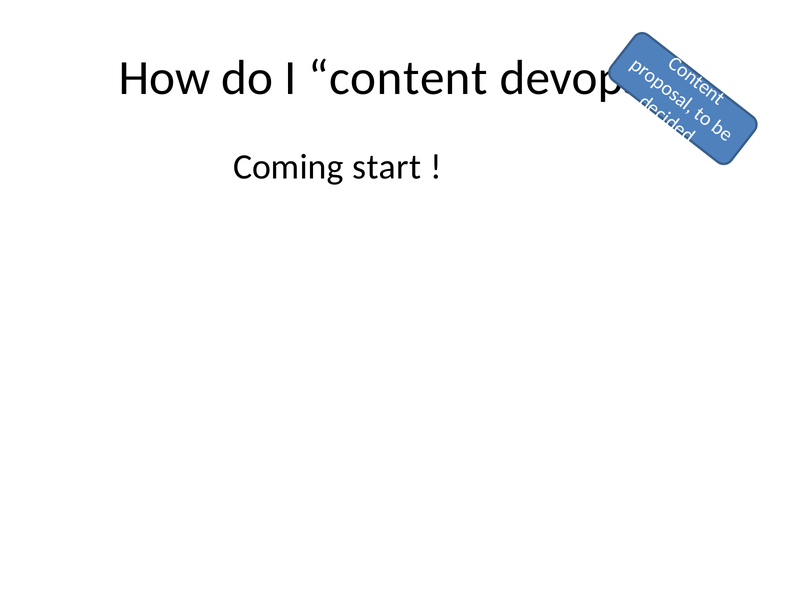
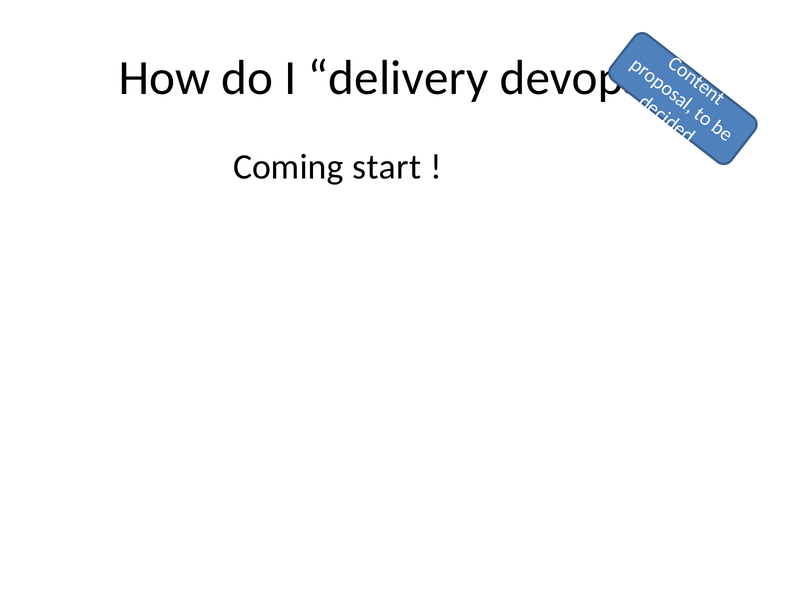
content: content -> delivery
